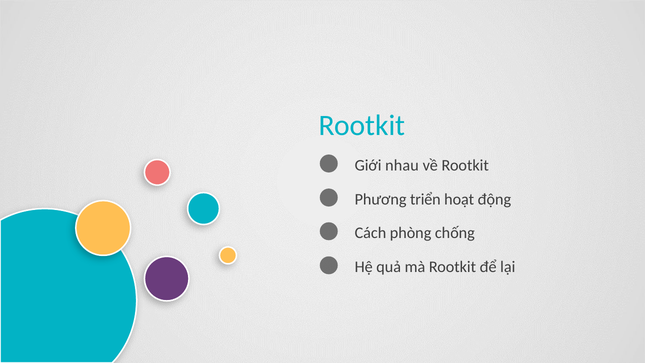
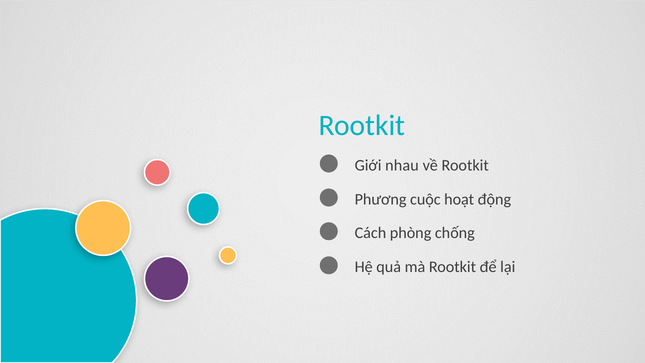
triển: triển -> cuộc
